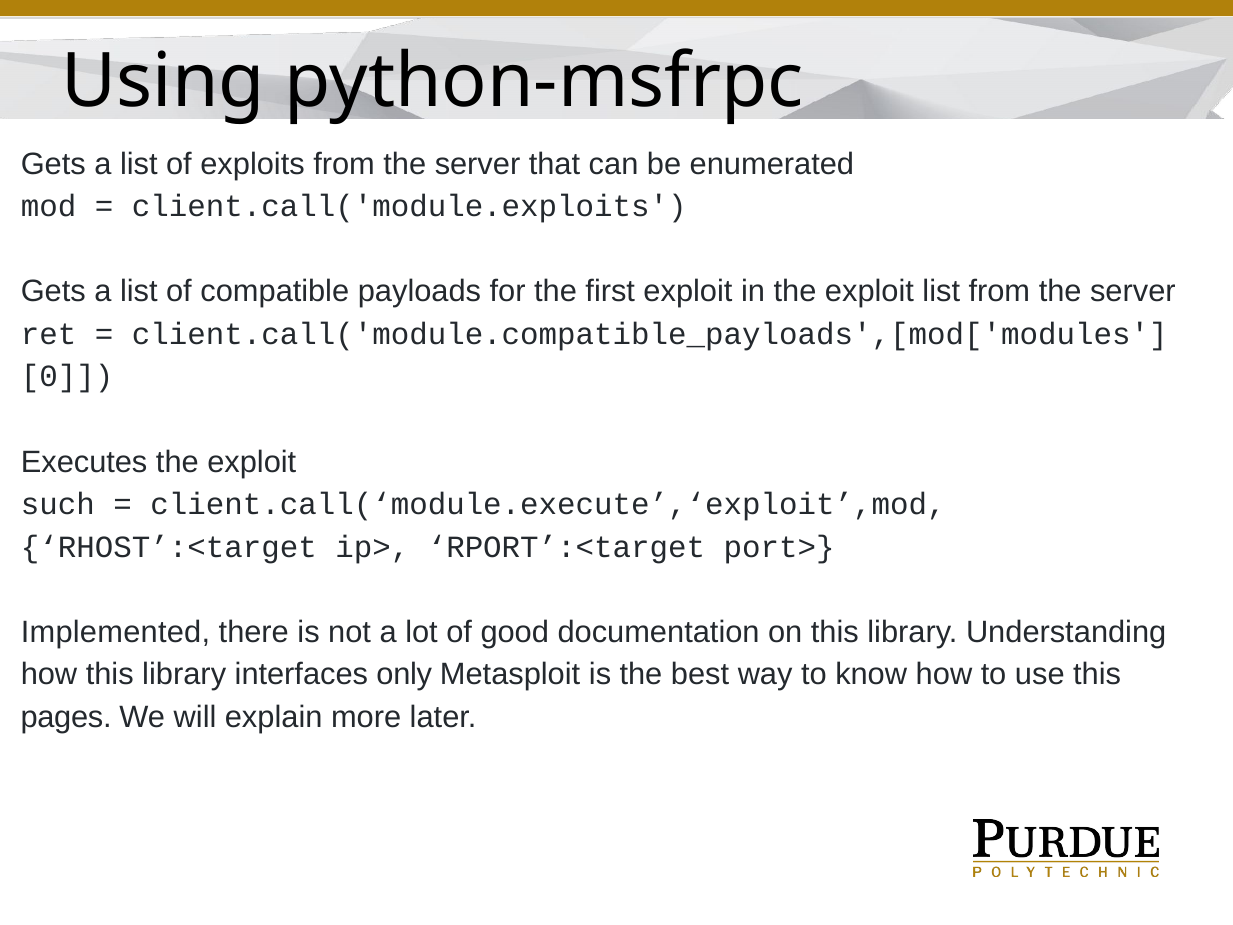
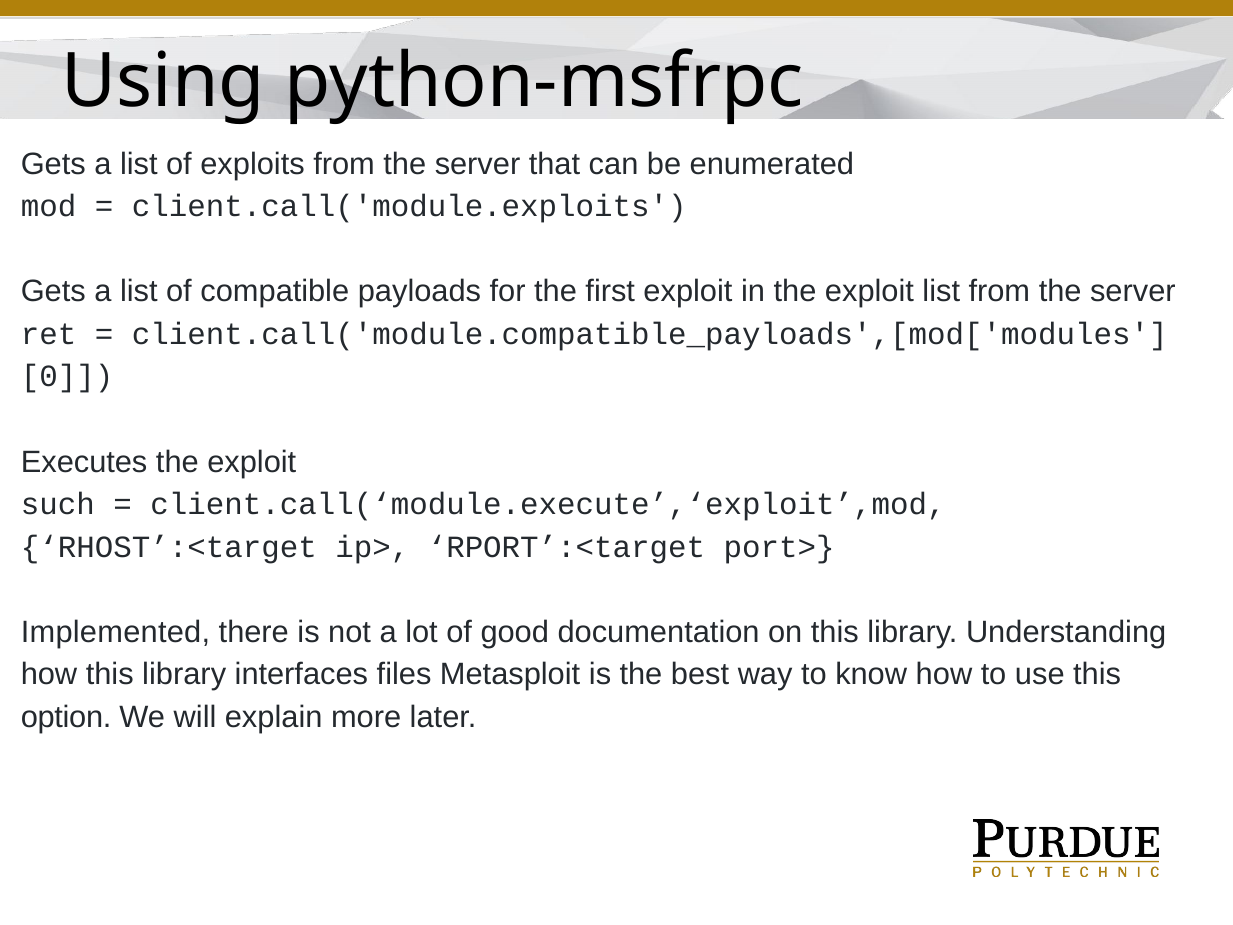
only: only -> files
pages: pages -> option
